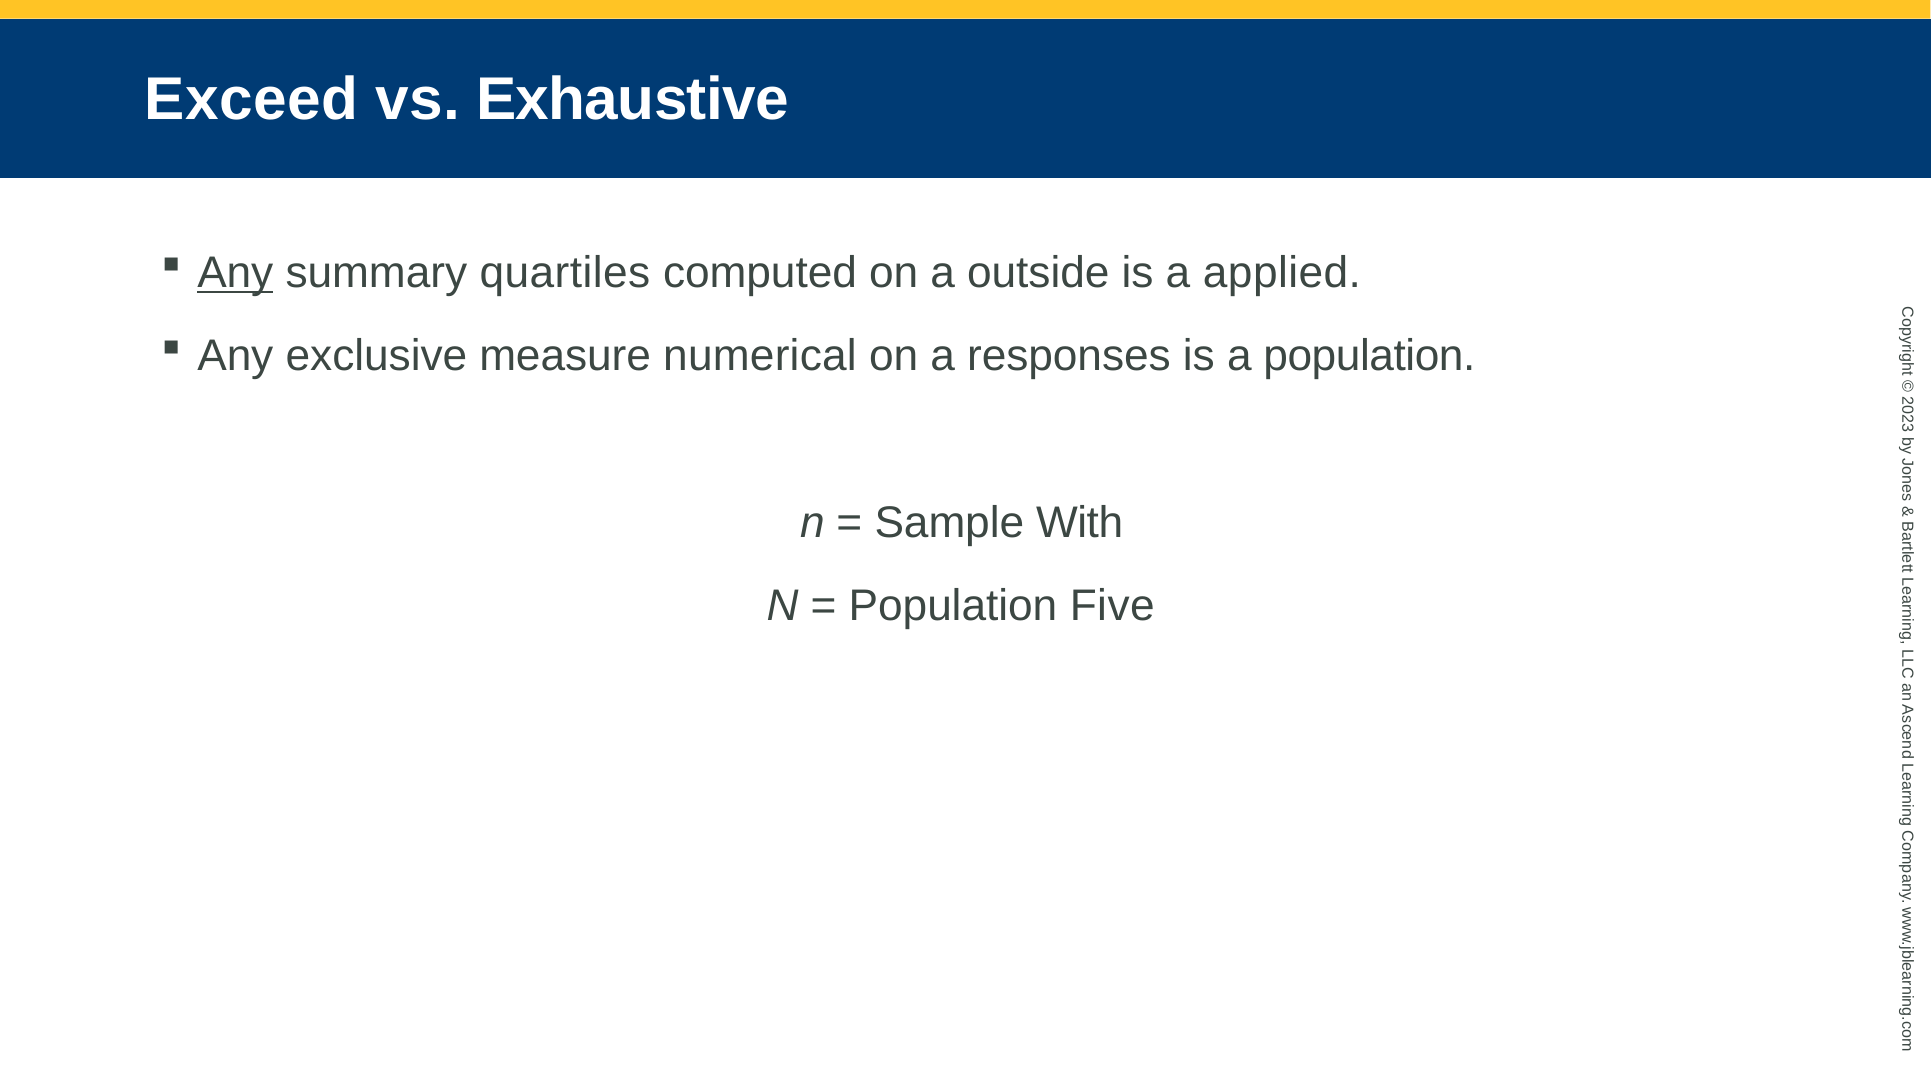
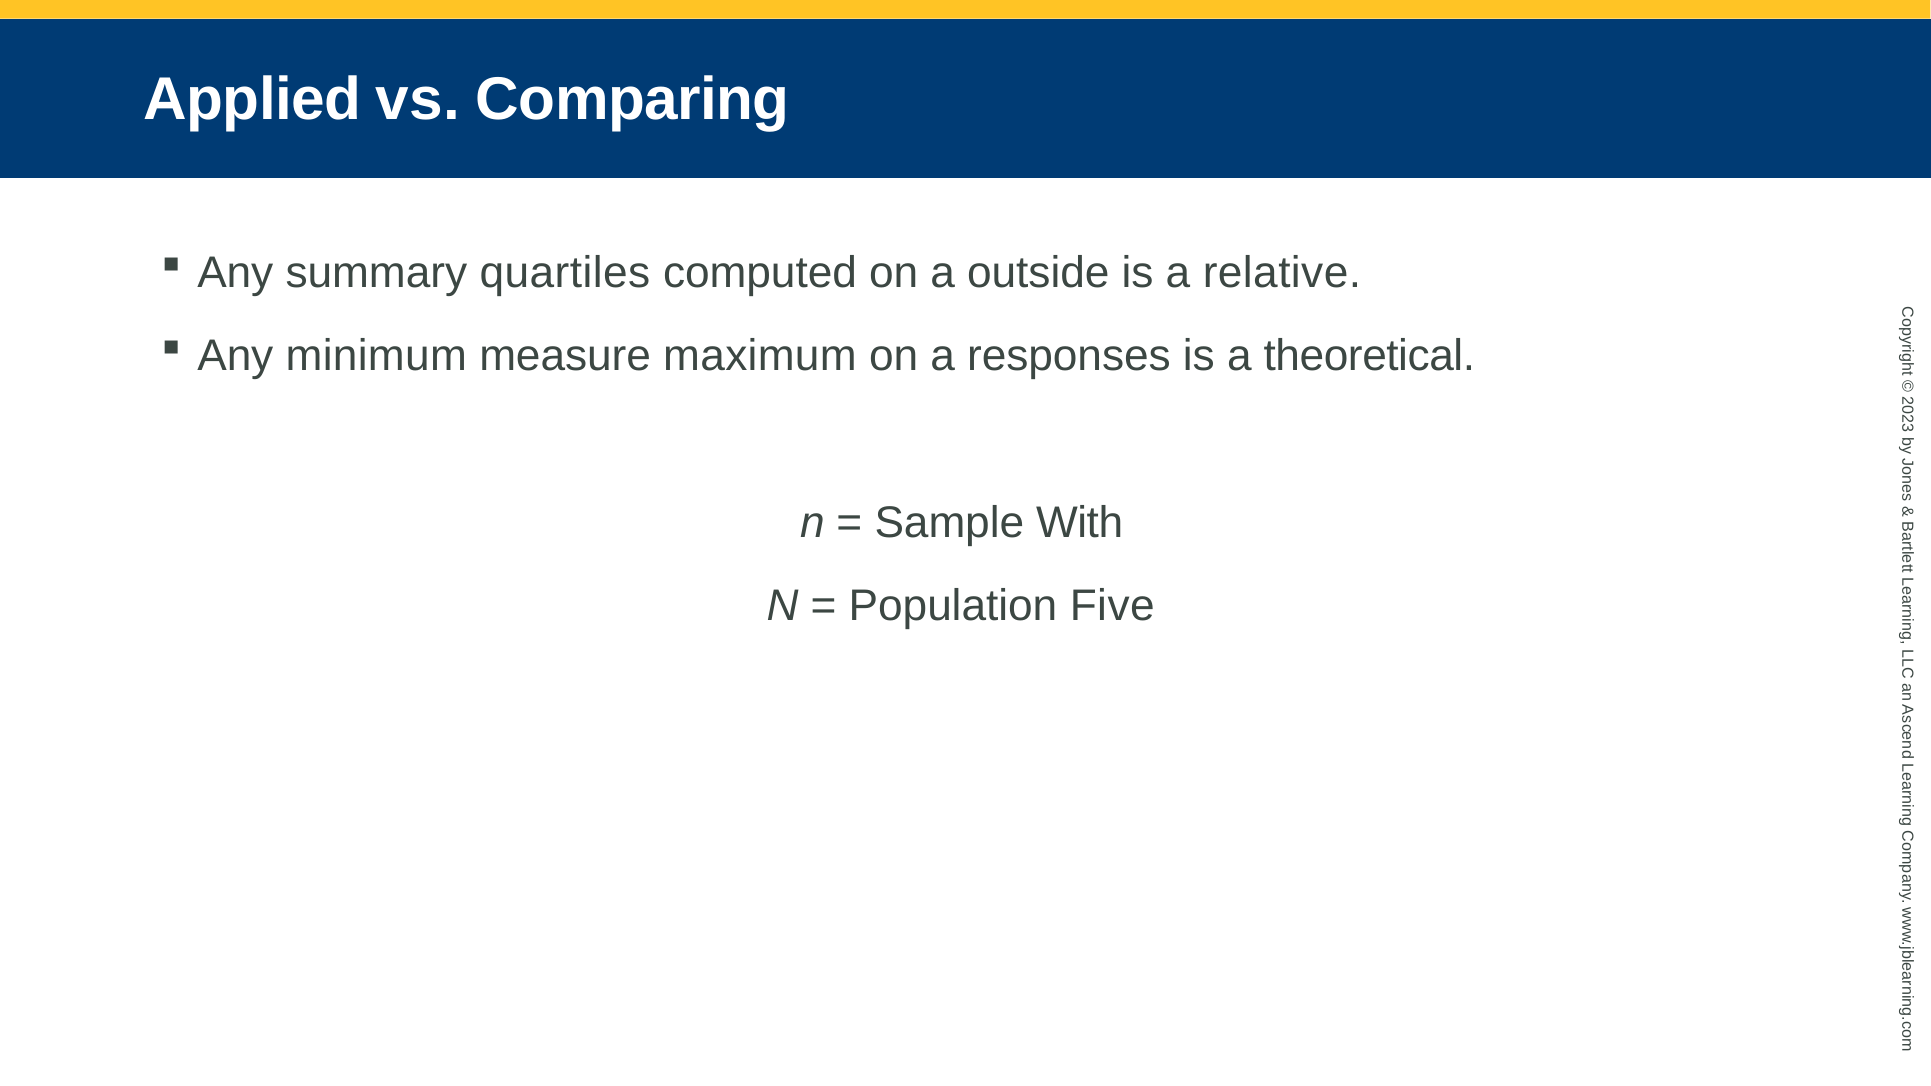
Exceed: Exceed -> Applied
Exhaustive: Exhaustive -> Comparing
Any at (235, 273) underline: present -> none
applied: applied -> relative
exclusive: exclusive -> minimum
numerical: numerical -> maximum
a population: population -> theoretical
